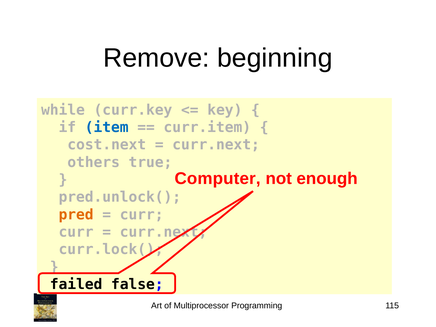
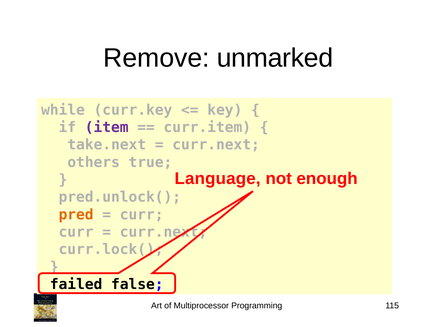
beginning: beginning -> unmarked
item colour: blue -> purple
cost.next: cost.next -> take.next
Computer: Computer -> Language
